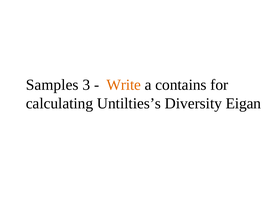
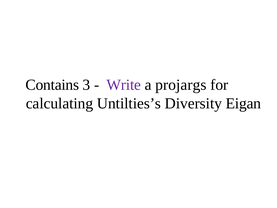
Samples: Samples -> Contains
Write colour: orange -> purple
contains: contains -> projargs
